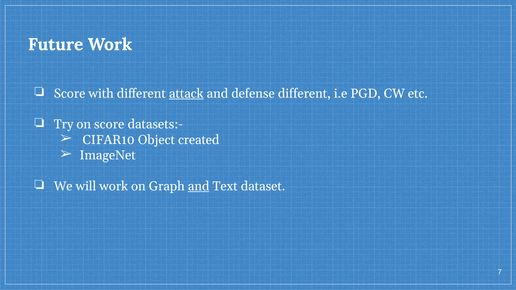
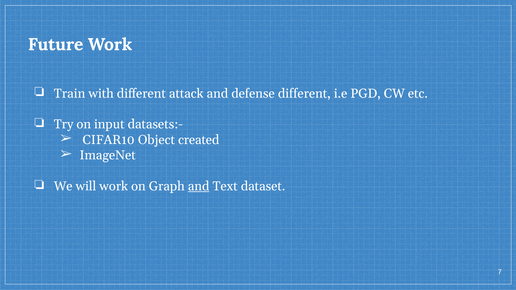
Score at (70, 94): Score -> Train
attack underline: present -> none
on score: score -> input
